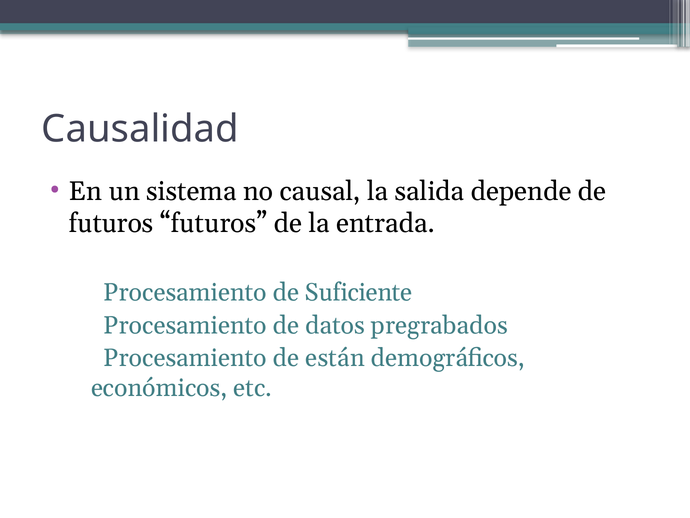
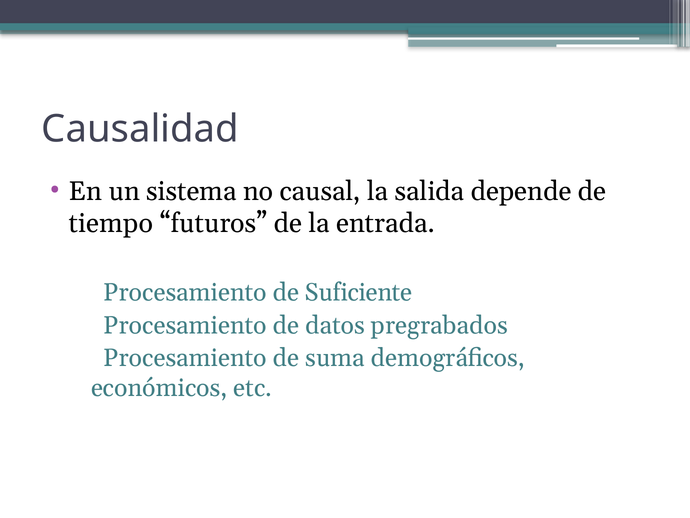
futuros at (111, 223): futuros -> tiempo
están: están -> suma
